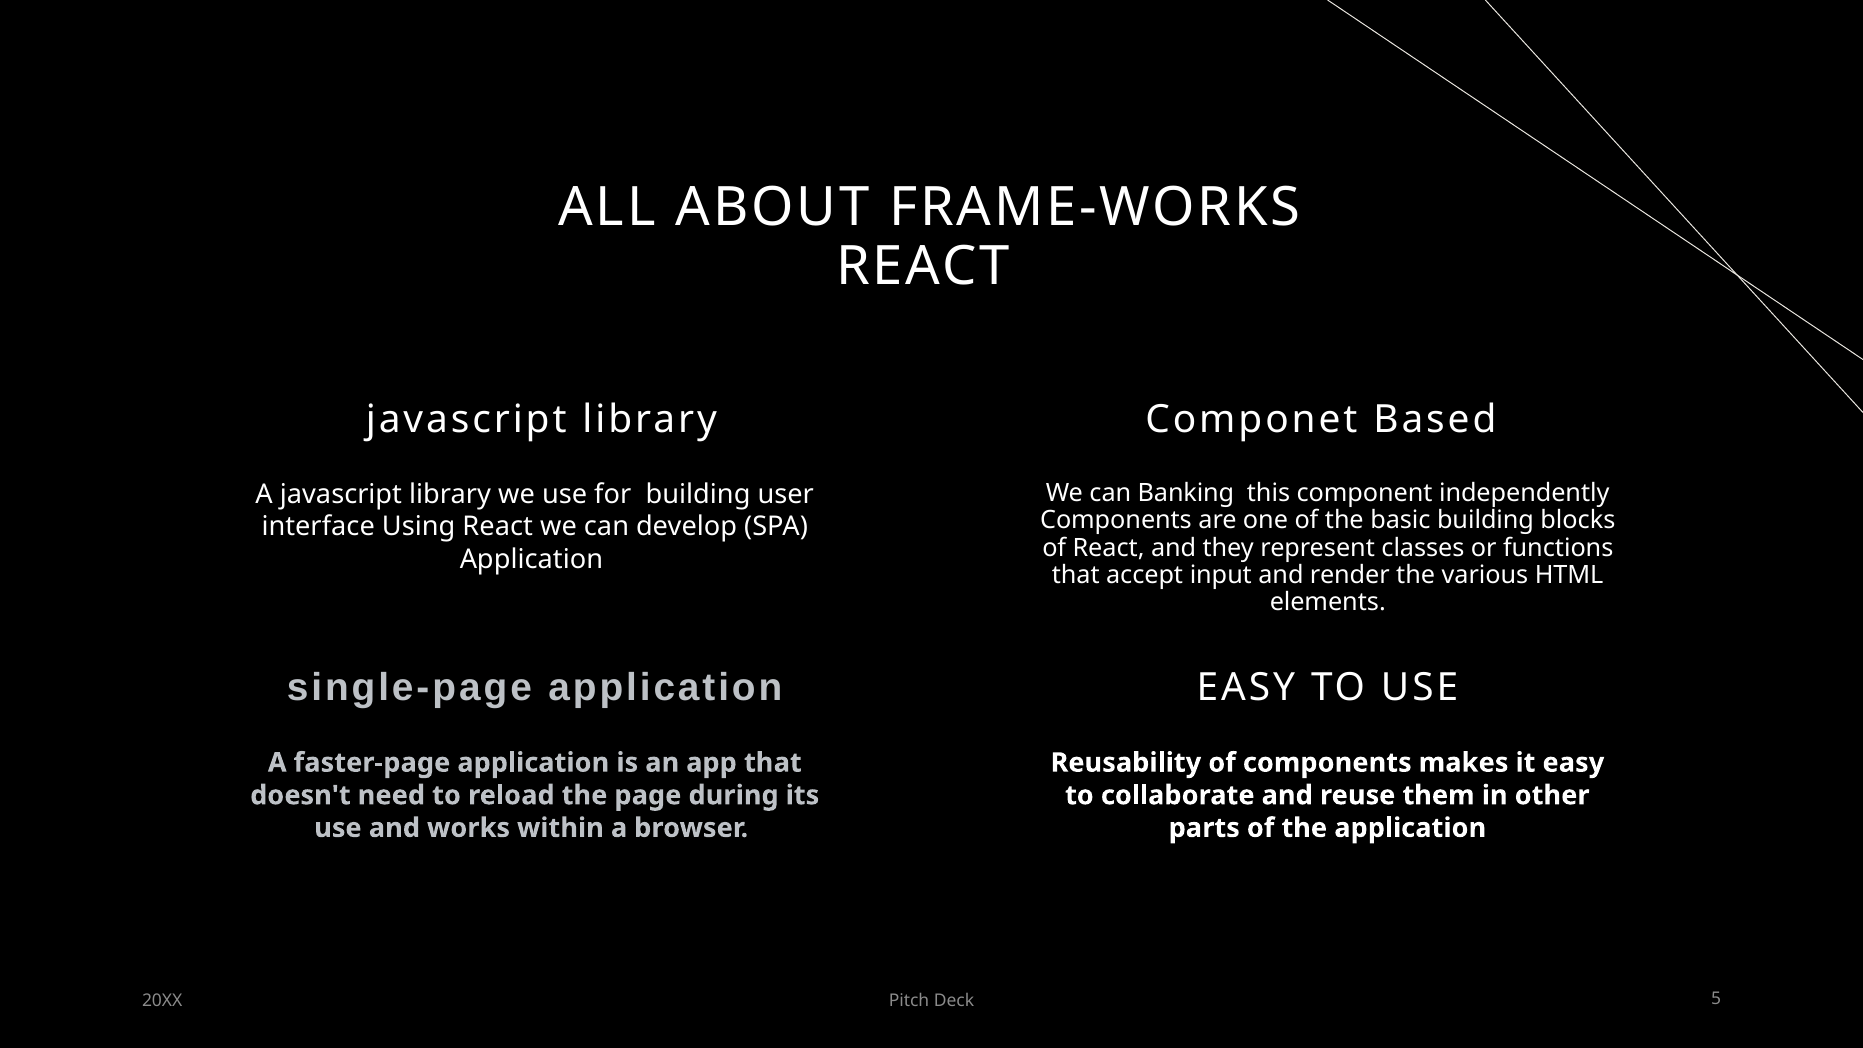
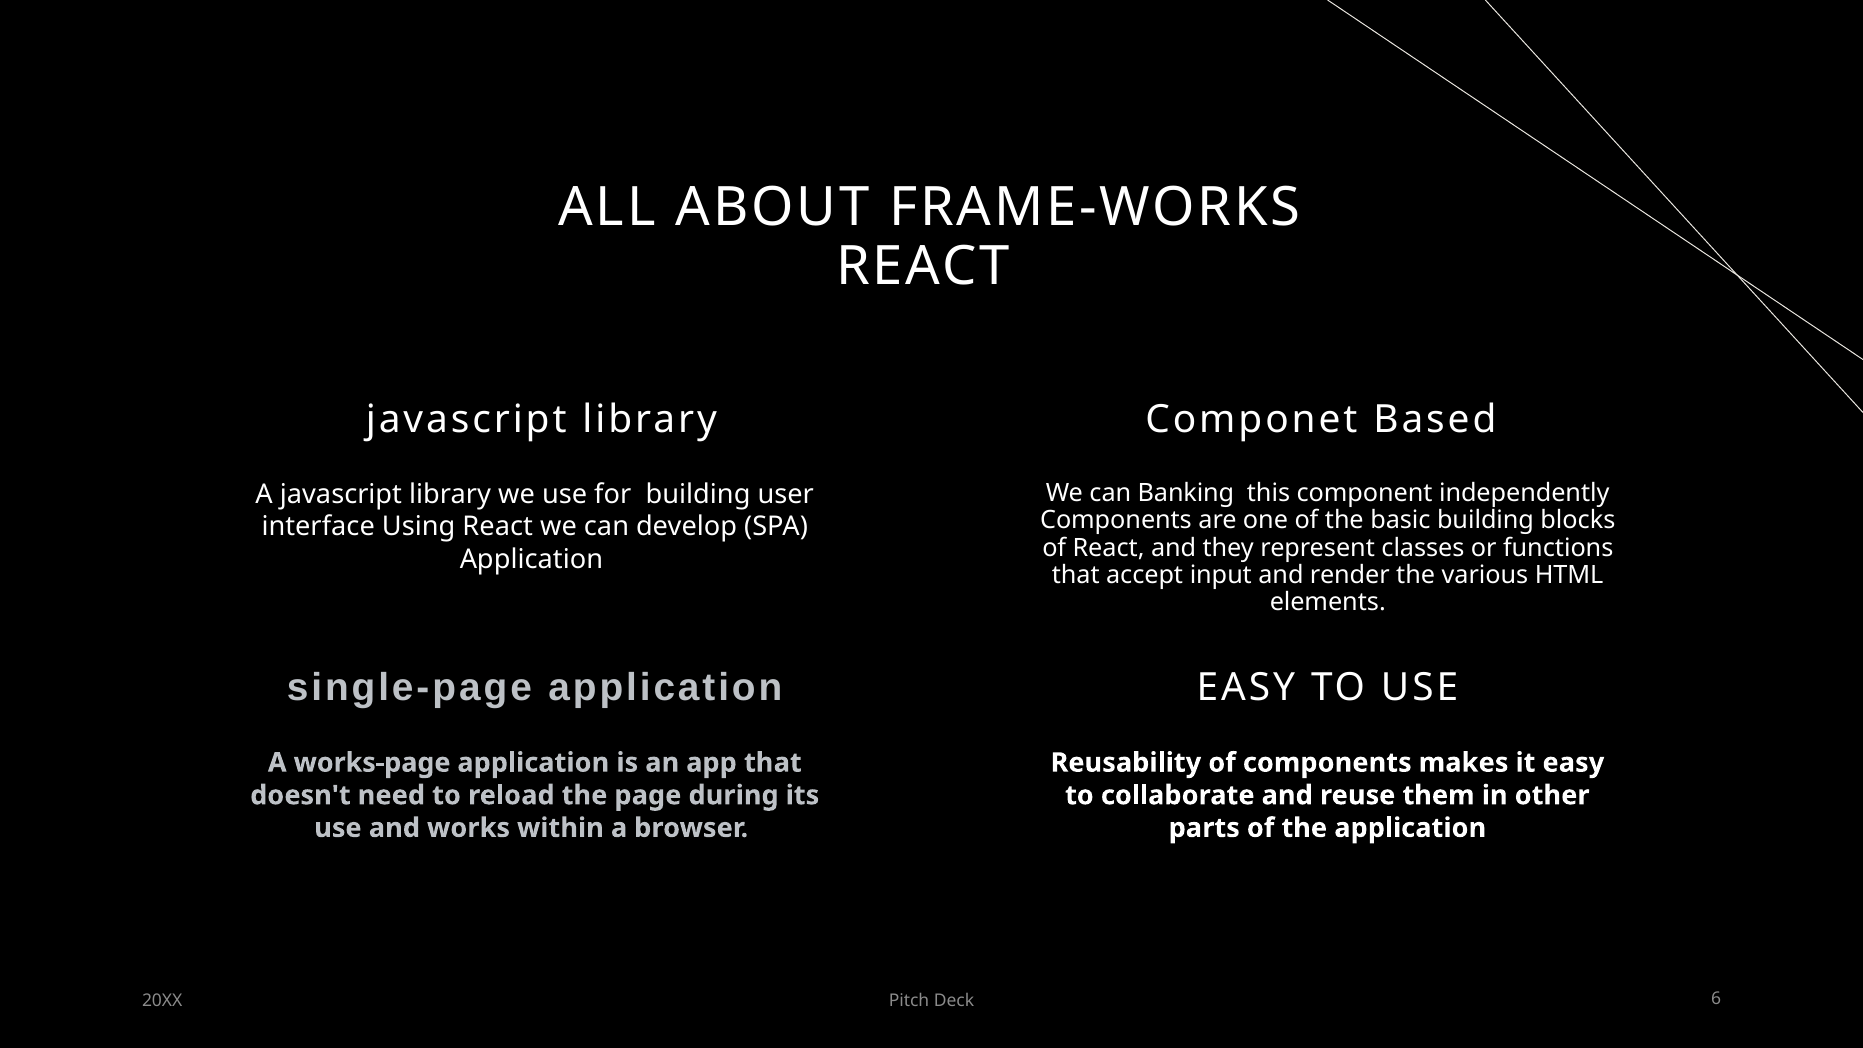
faster-page: faster-page -> works-page
5: 5 -> 6
